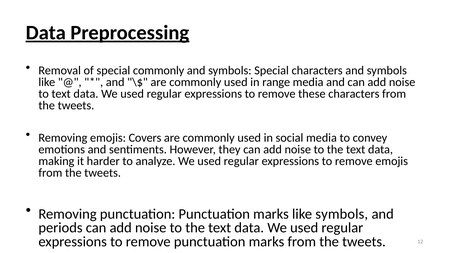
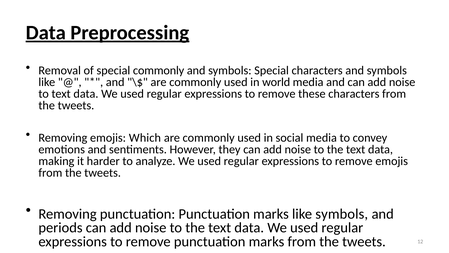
range: range -> world
Covers: Covers -> Which
